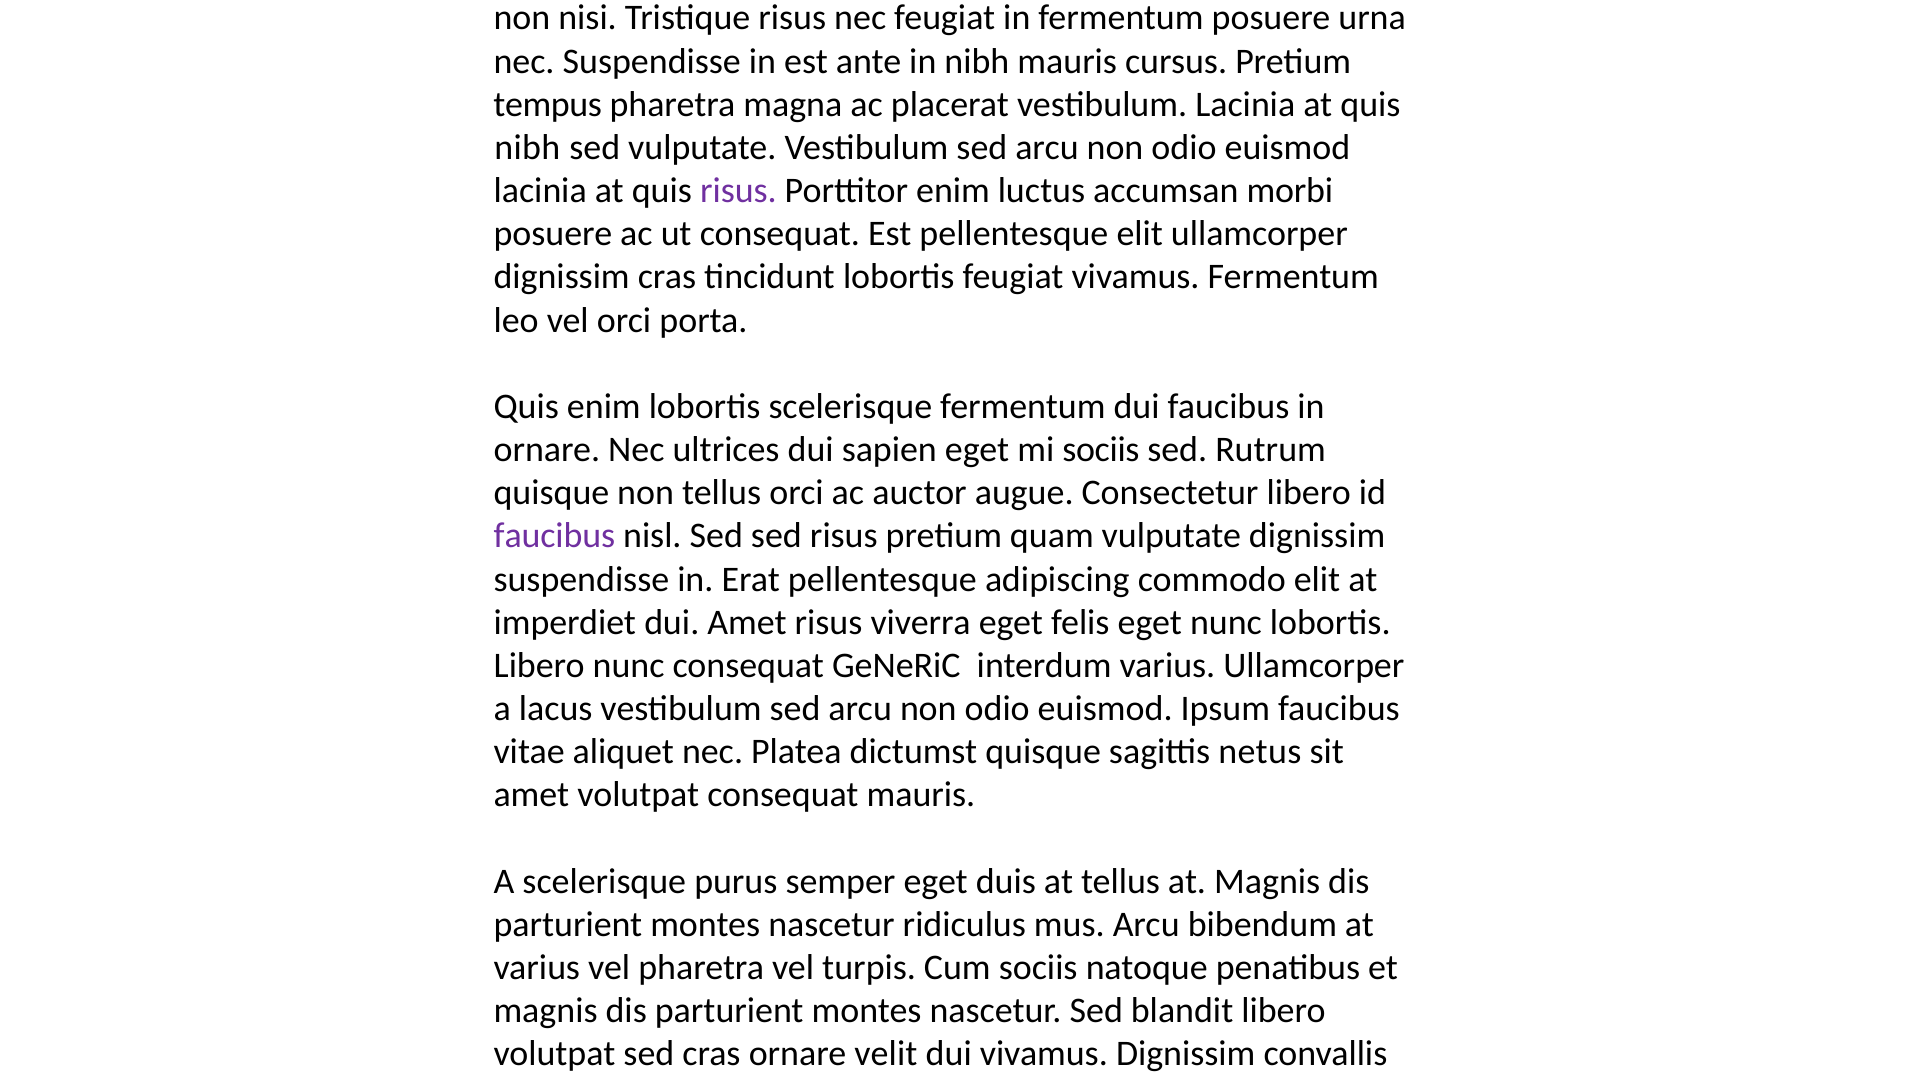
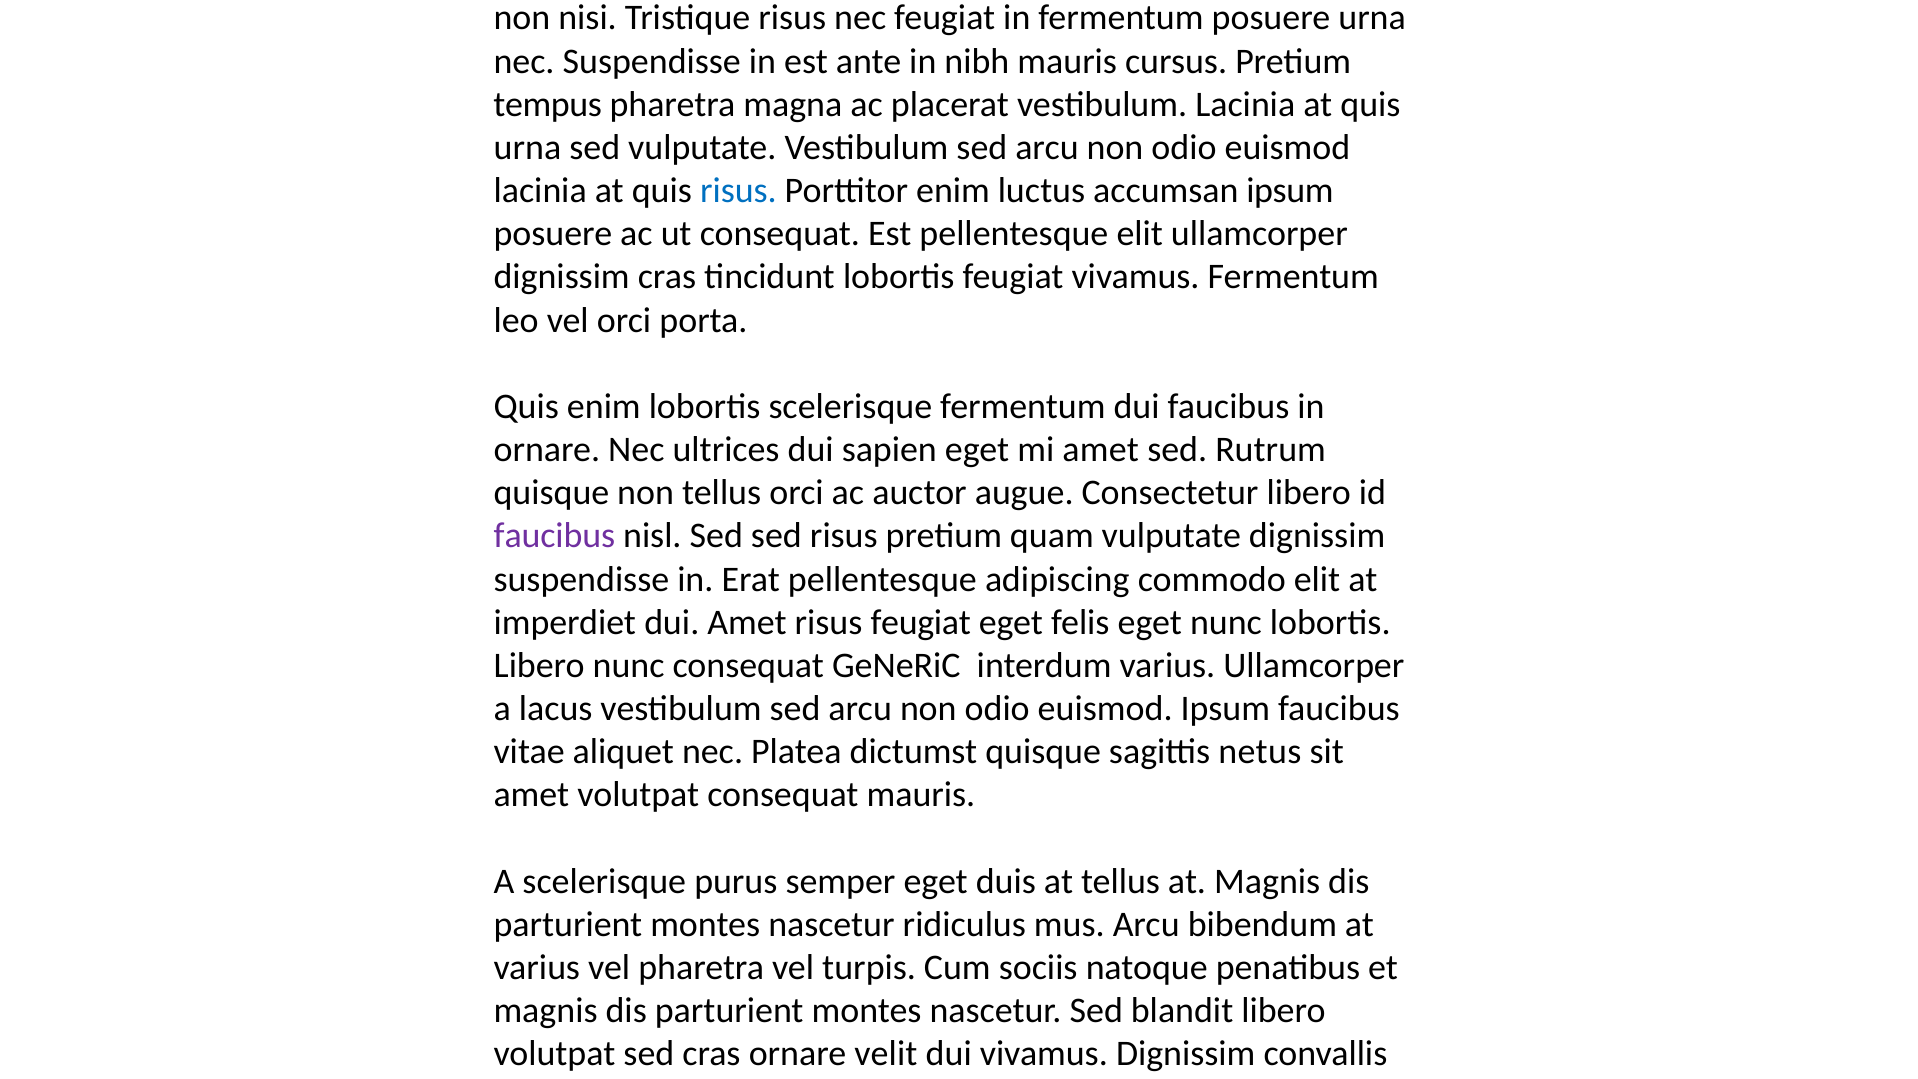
nibh at (527, 148): nibh -> urna
risus at (738, 191) colour: purple -> blue
accumsan morbi: morbi -> ipsum
mi sociis: sociis -> amet
risus viverra: viverra -> feugiat
